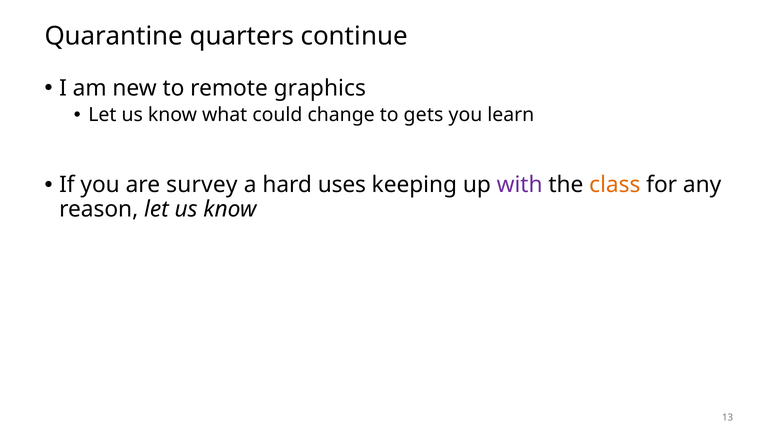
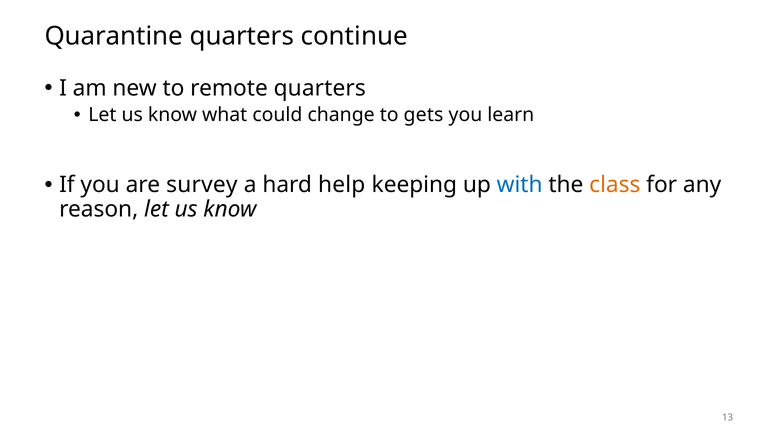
remote graphics: graphics -> quarters
uses: uses -> help
with colour: purple -> blue
